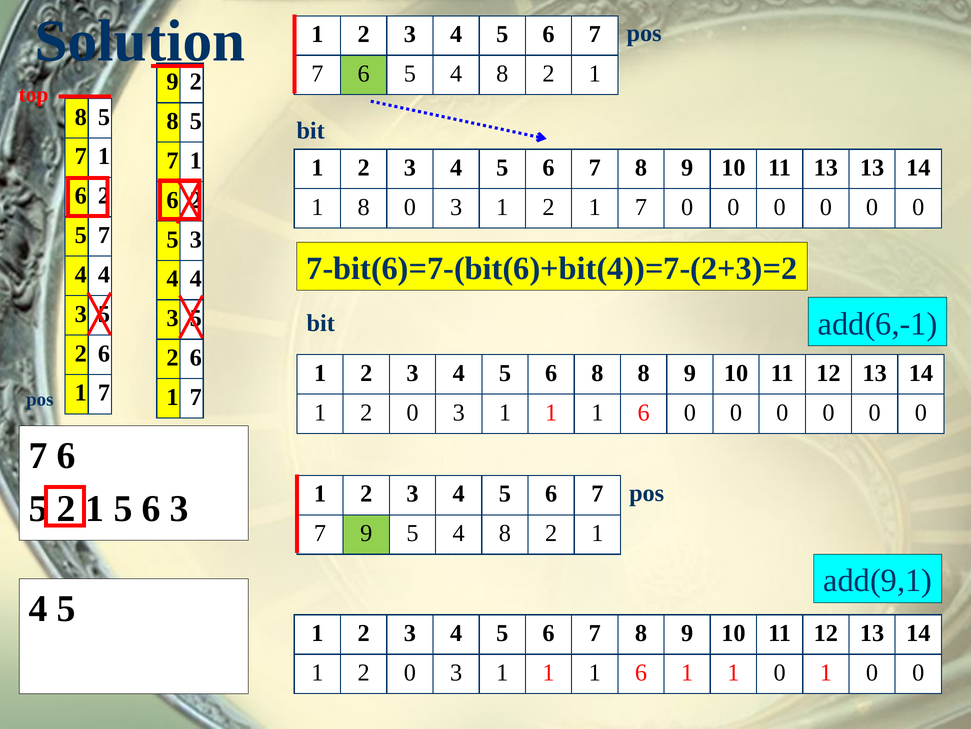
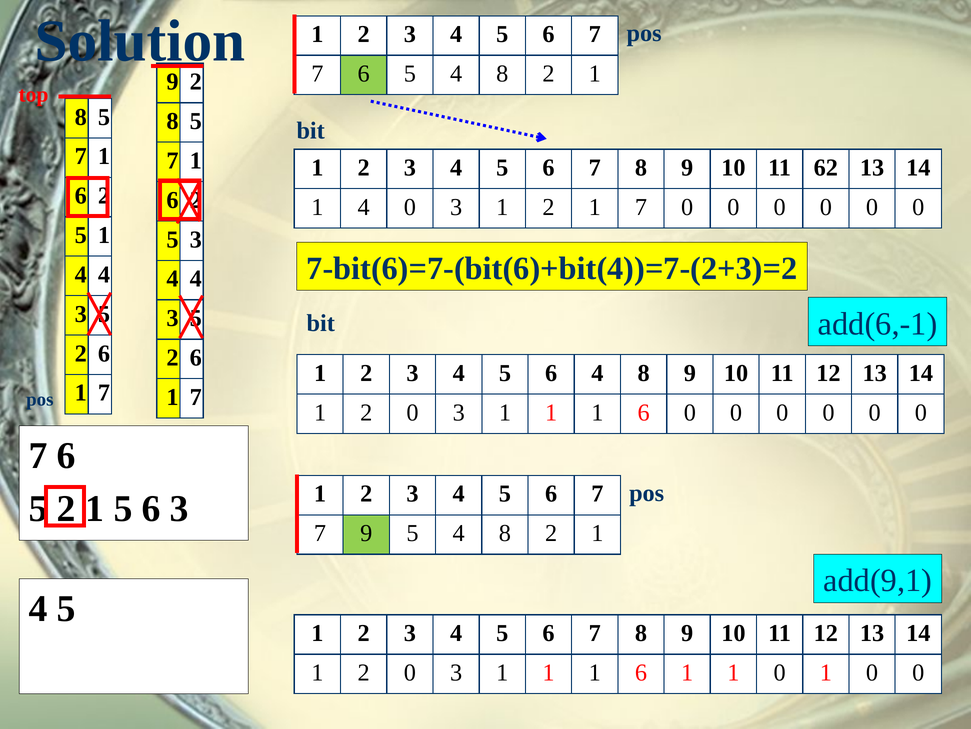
11 13: 13 -> 62
8 at (364, 207): 8 -> 4
7 at (104, 235): 7 -> 1
6 8: 8 -> 4
